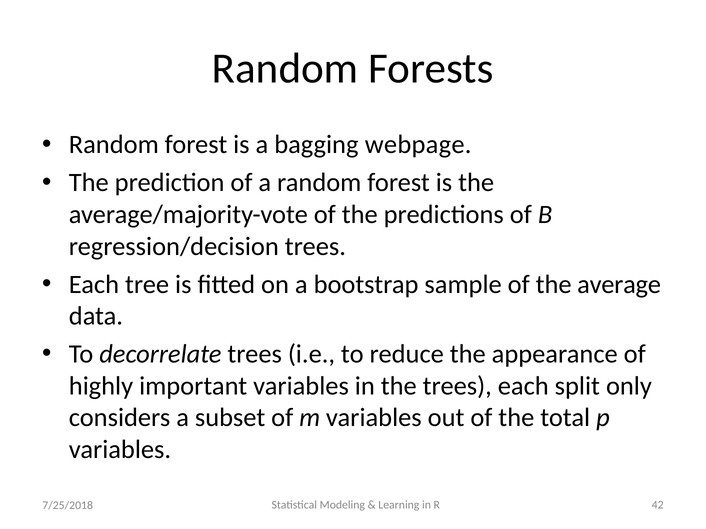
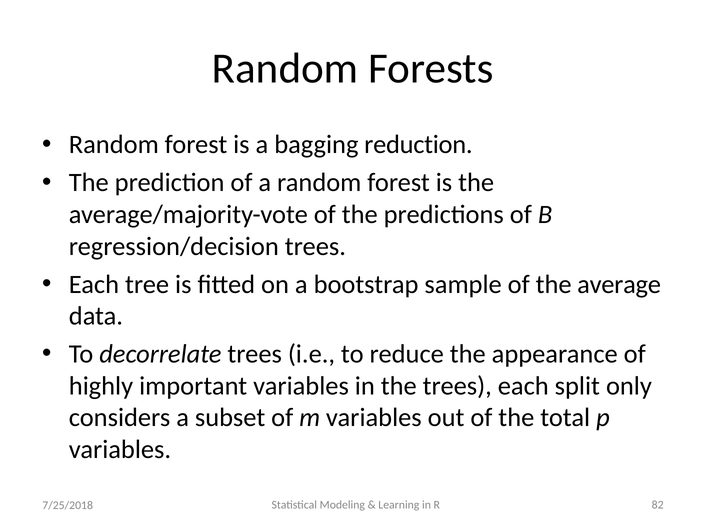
webpage: webpage -> reduction
42: 42 -> 82
